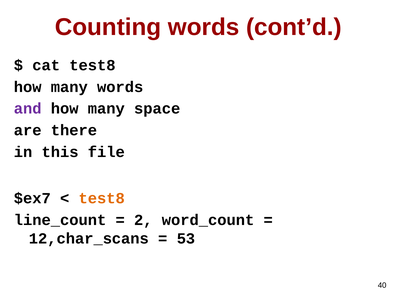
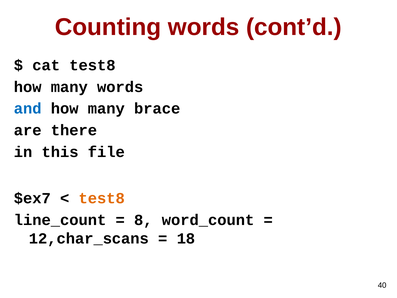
and colour: purple -> blue
space: space -> brace
2: 2 -> 8
53: 53 -> 18
